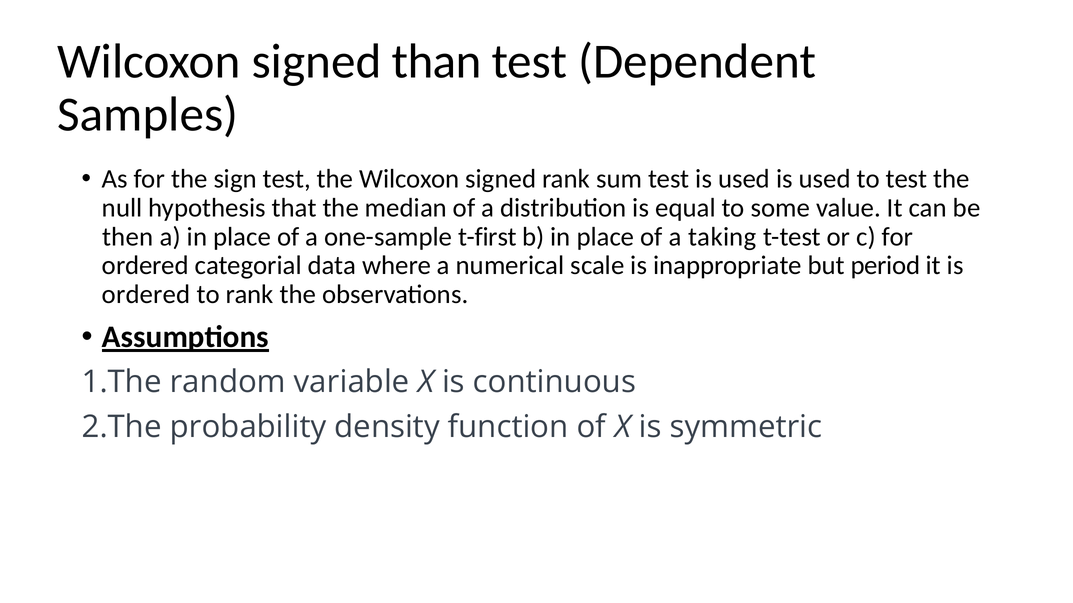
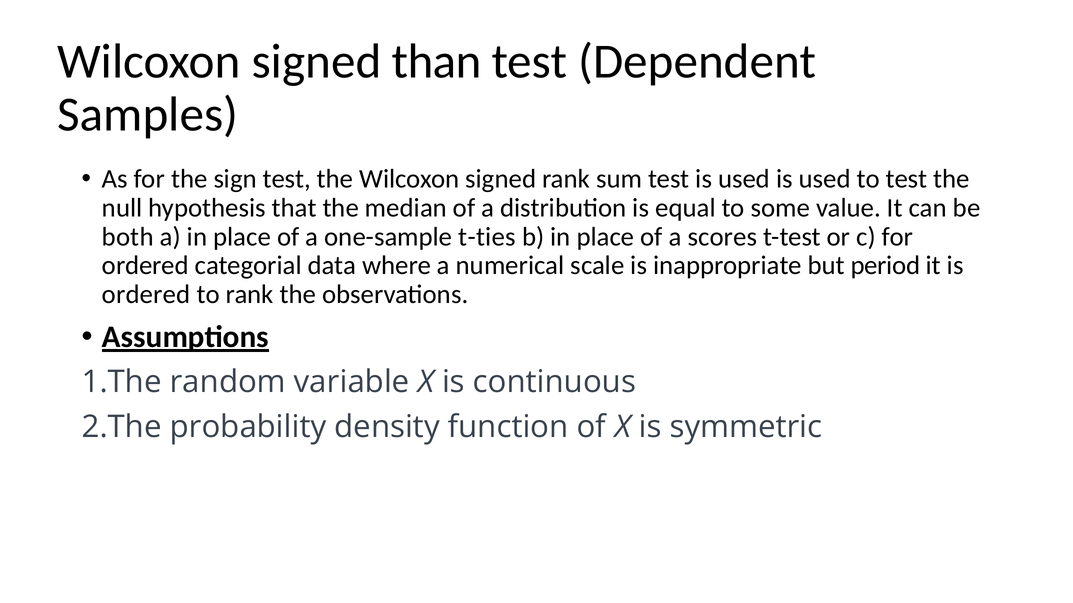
then: then -> both
t-first: t-first -> t-ties
taking: taking -> scores
